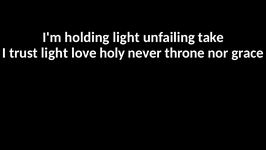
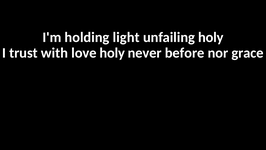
unfailing take: take -> holy
trust light: light -> with
throne: throne -> before
